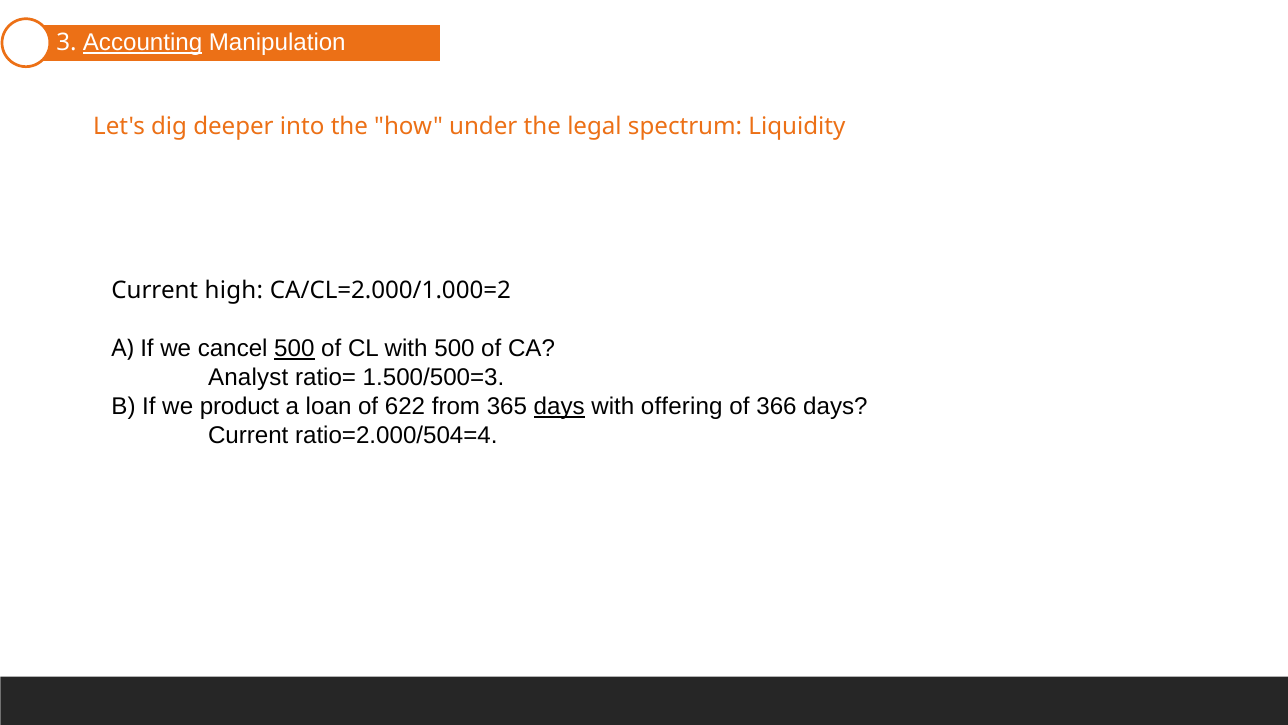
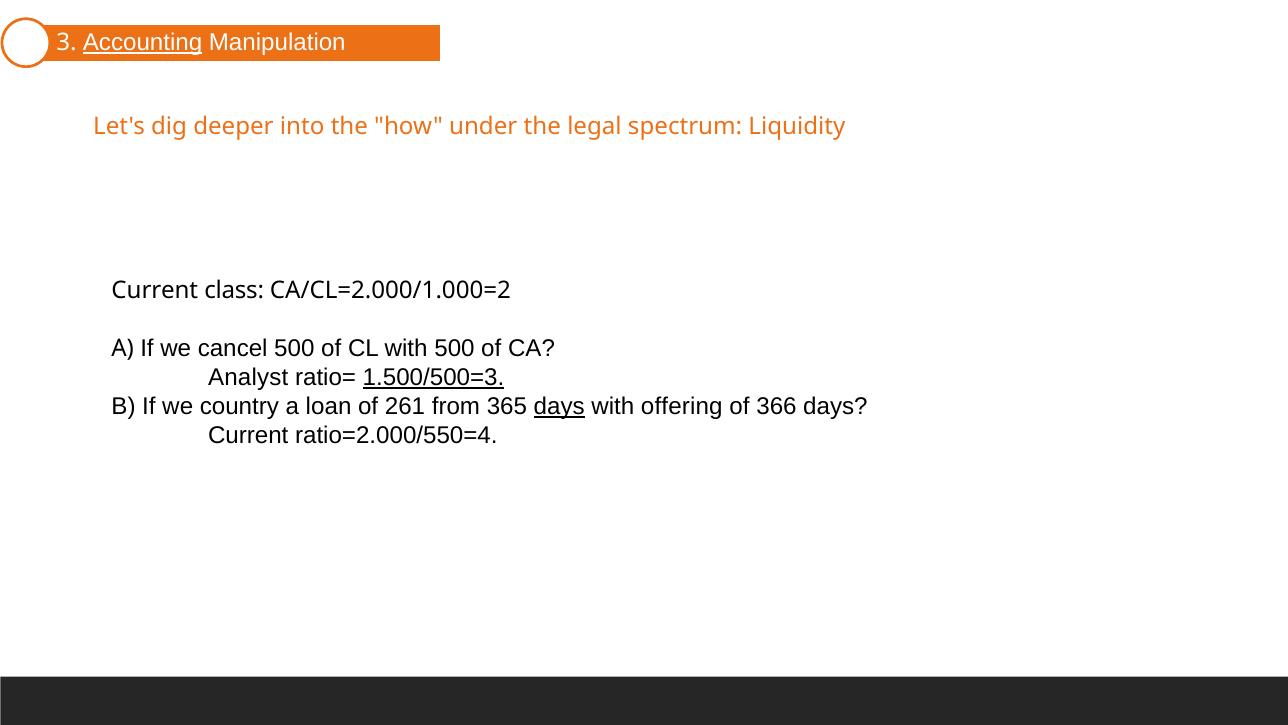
high: high -> class
500 at (294, 348) underline: present -> none
1.500/500=3 underline: none -> present
product: product -> country
622: 622 -> 261
ratio=2.000/504=4: ratio=2.000/504=4 -> ratio=2.000/550=4
